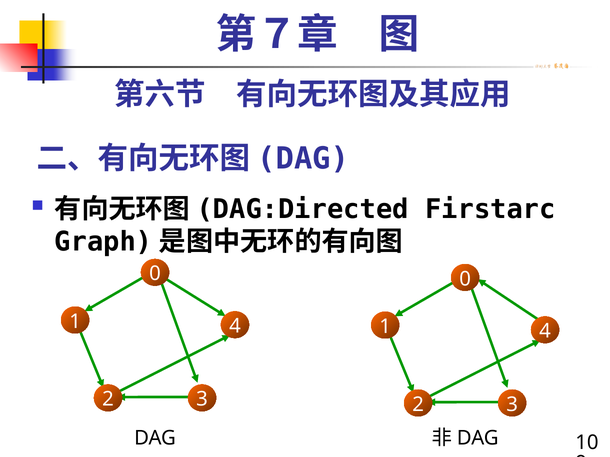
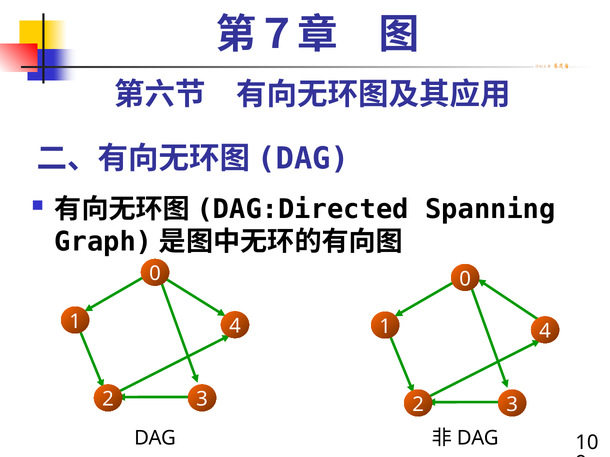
Firstarc: Firstarc -> Spanning
